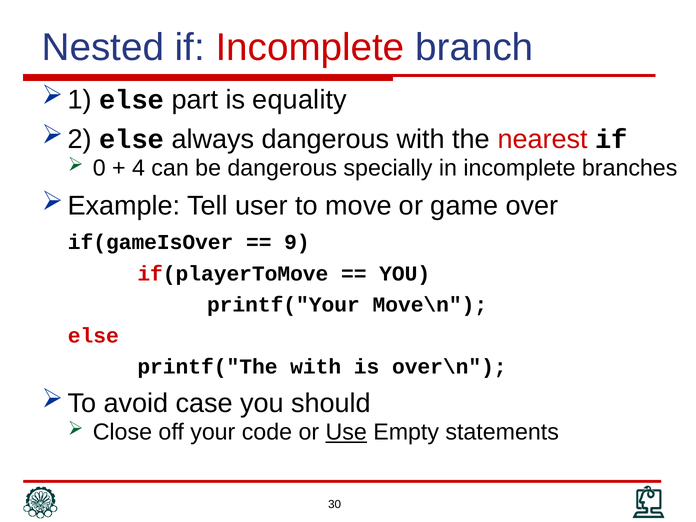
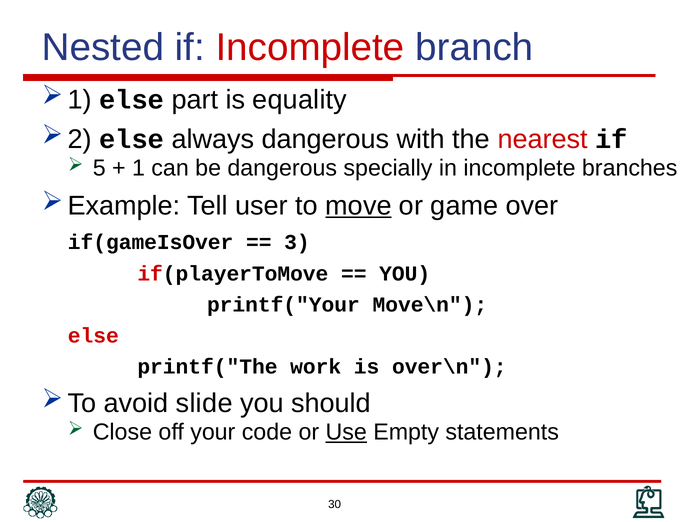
0: 0 -> 5
4: 4 -> 1
move underline: none -> present
9: 9 -> 3
printf("The with: with -> work
case: case -> slide
